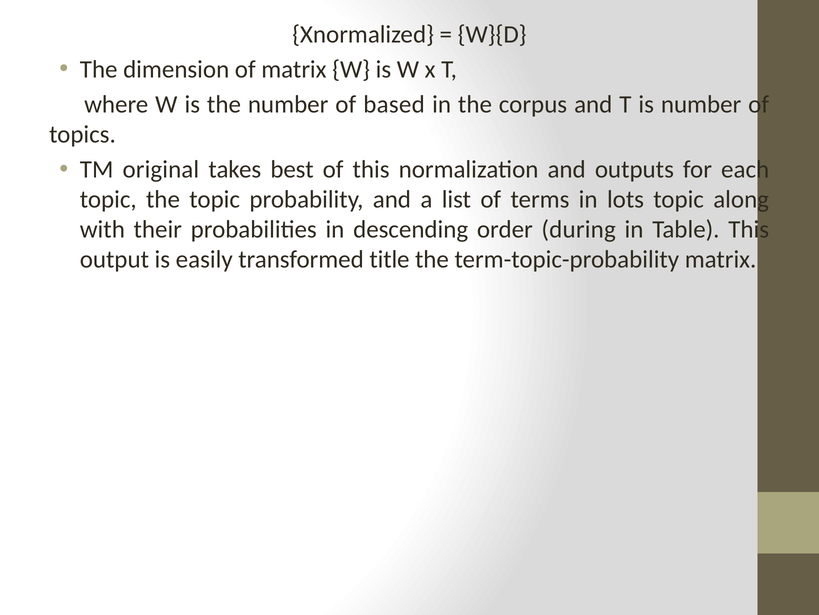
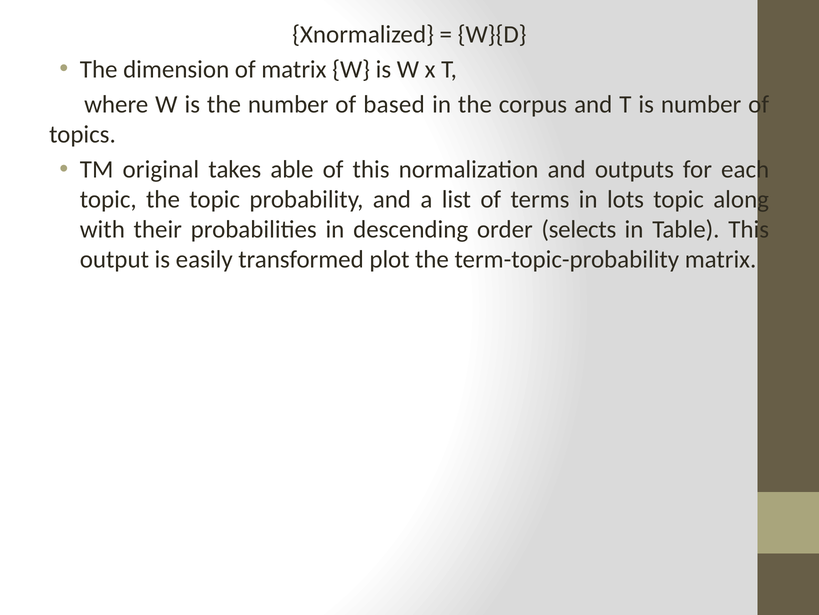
best: best -> able
during: during -> selects
title: title -> plot
